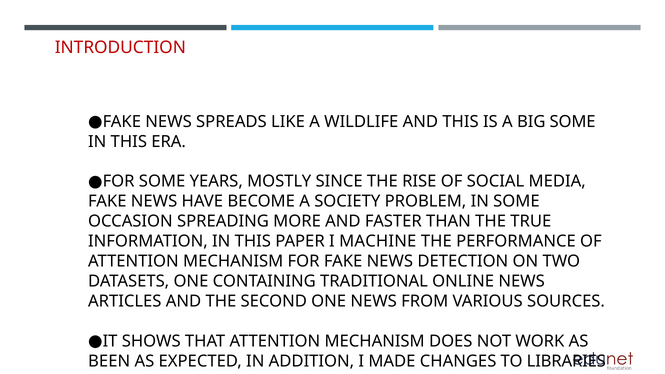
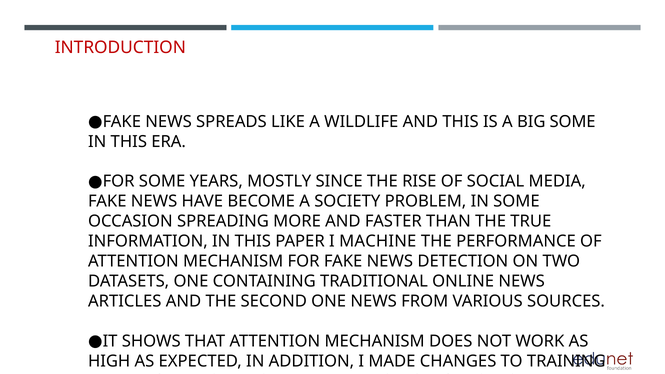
BEEN: BEEN -> HIGH
LIBRARIES: LIBRARIES -> TRAINING
